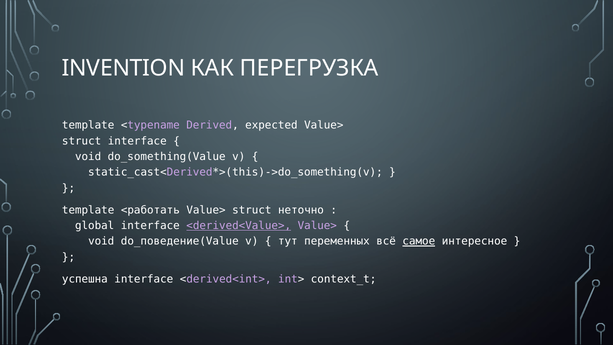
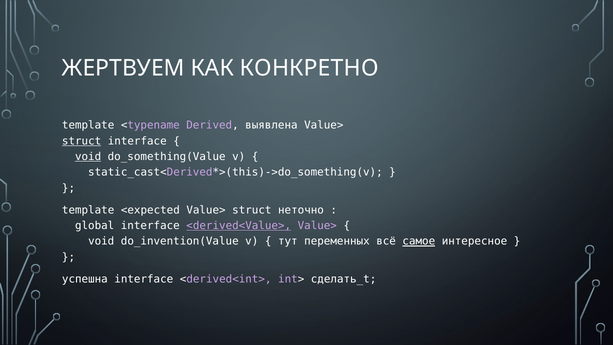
INVENTION: INVENTION -> ЖЕРТВУЕМ
ПЕРЕГРУЗКА: ПЕРЕГРУЗКА -> КОНКРЕТНО
expected: expected -> выявлена
struct at (82, 141) underline: none -> present
void at (88, 157) underline: none -> present
<работать: <работать -> <expected
do_поведение(Value: do_поведение(Value -> do_invention(Value
context_t: context_t -> сделать_t
